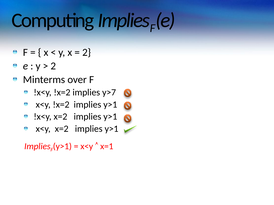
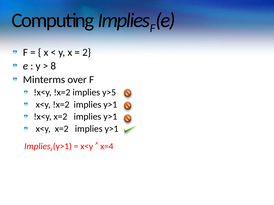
2 at (53, 66): 2 -> 8
y>7: y>7 -> y>5
x=1: x=1 -> x=4
